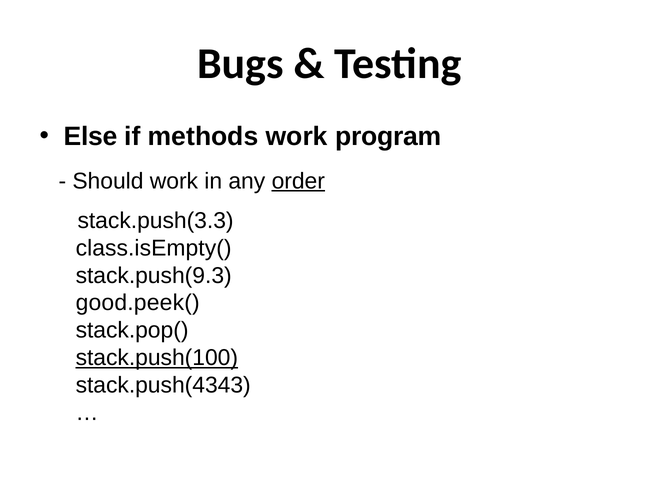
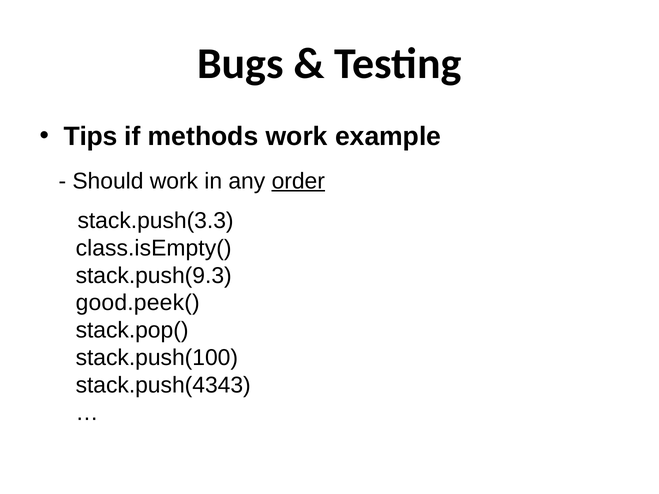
Else: Else -> Tips
program: program -> example
stack.push(100 underline: present -> none
